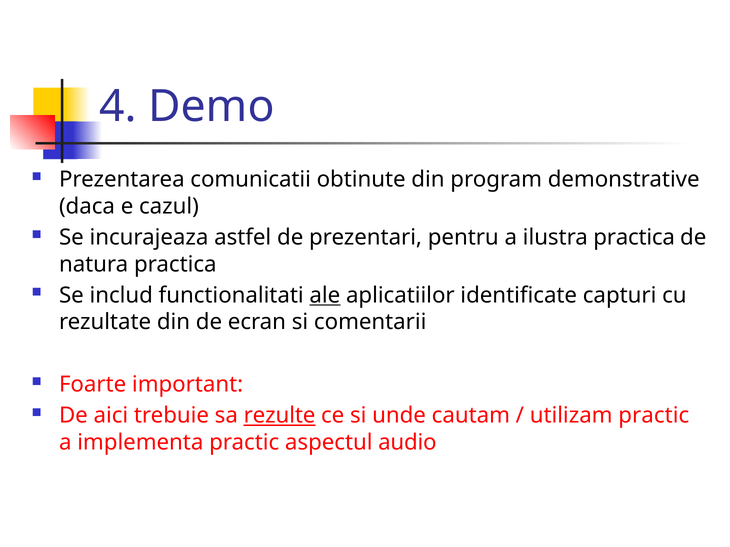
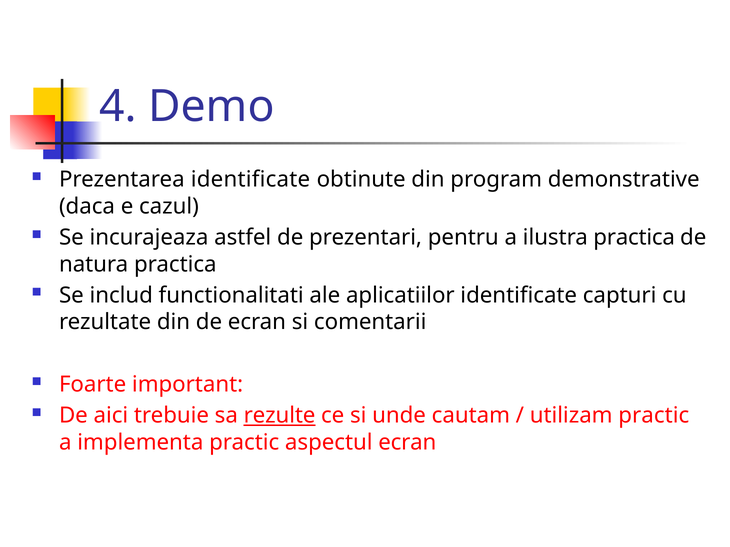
Prezentarea comunicatii: comunicatii -> identificate
ale underline: present -> none
aspectul audio: audio -> ecran
